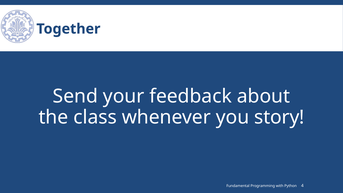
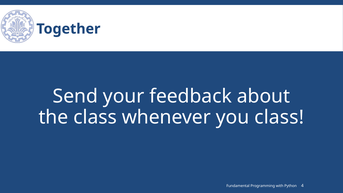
you story: story -> class
